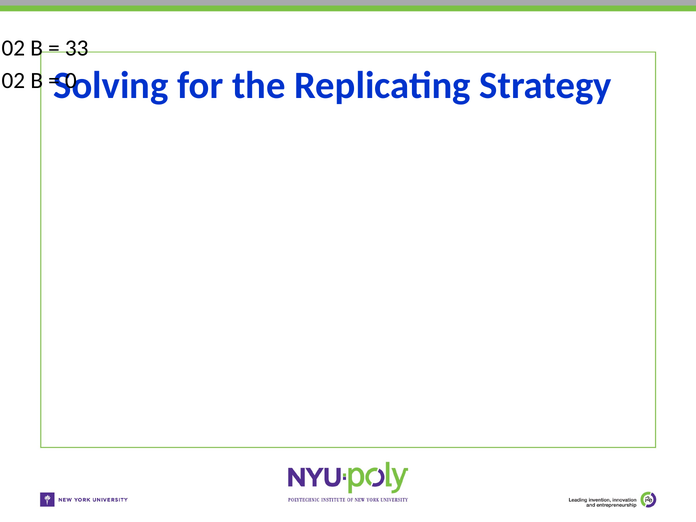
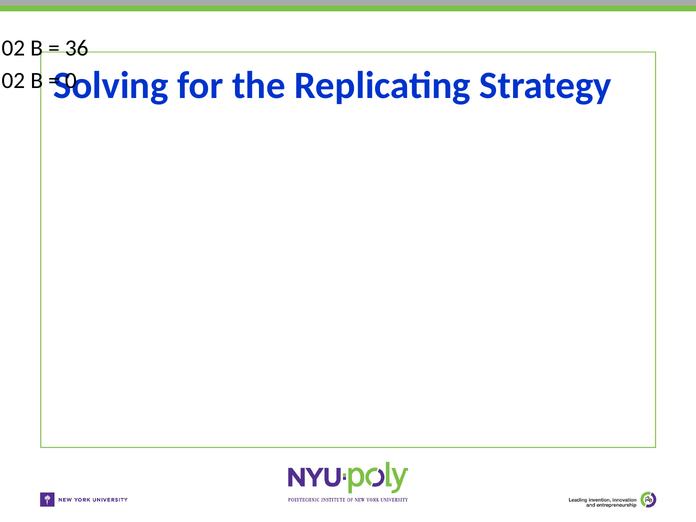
33: 33 -> 36
